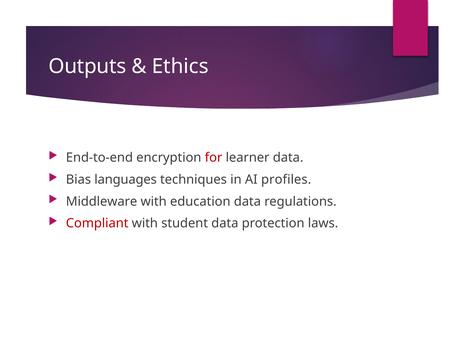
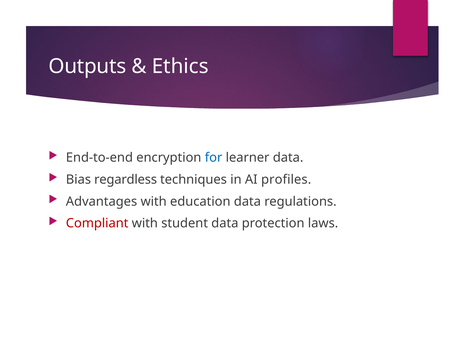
for colour: red -> blue
languages: languages -> regardless
Middleware: Middleware -> Advantages
